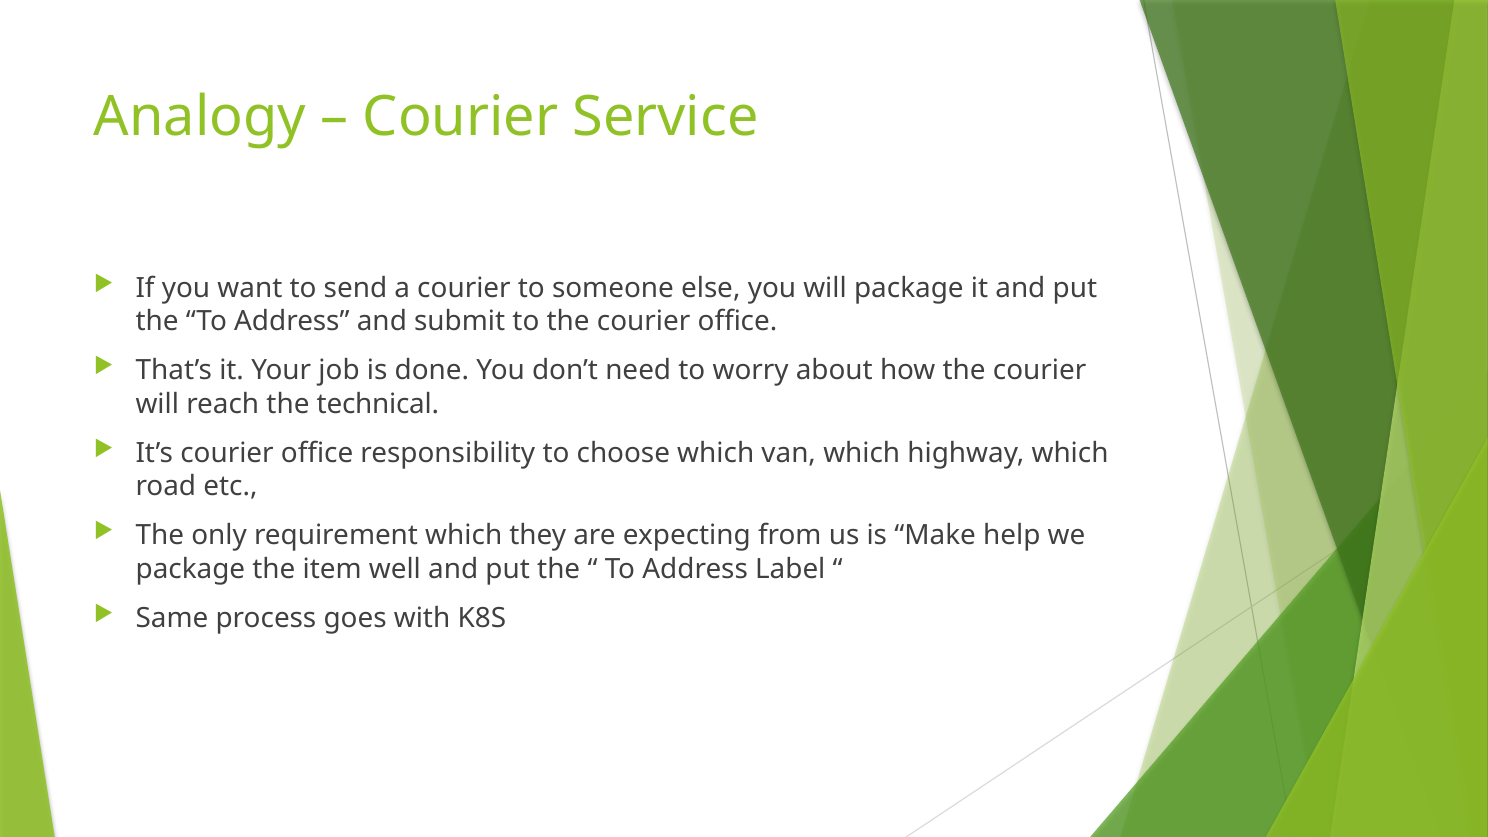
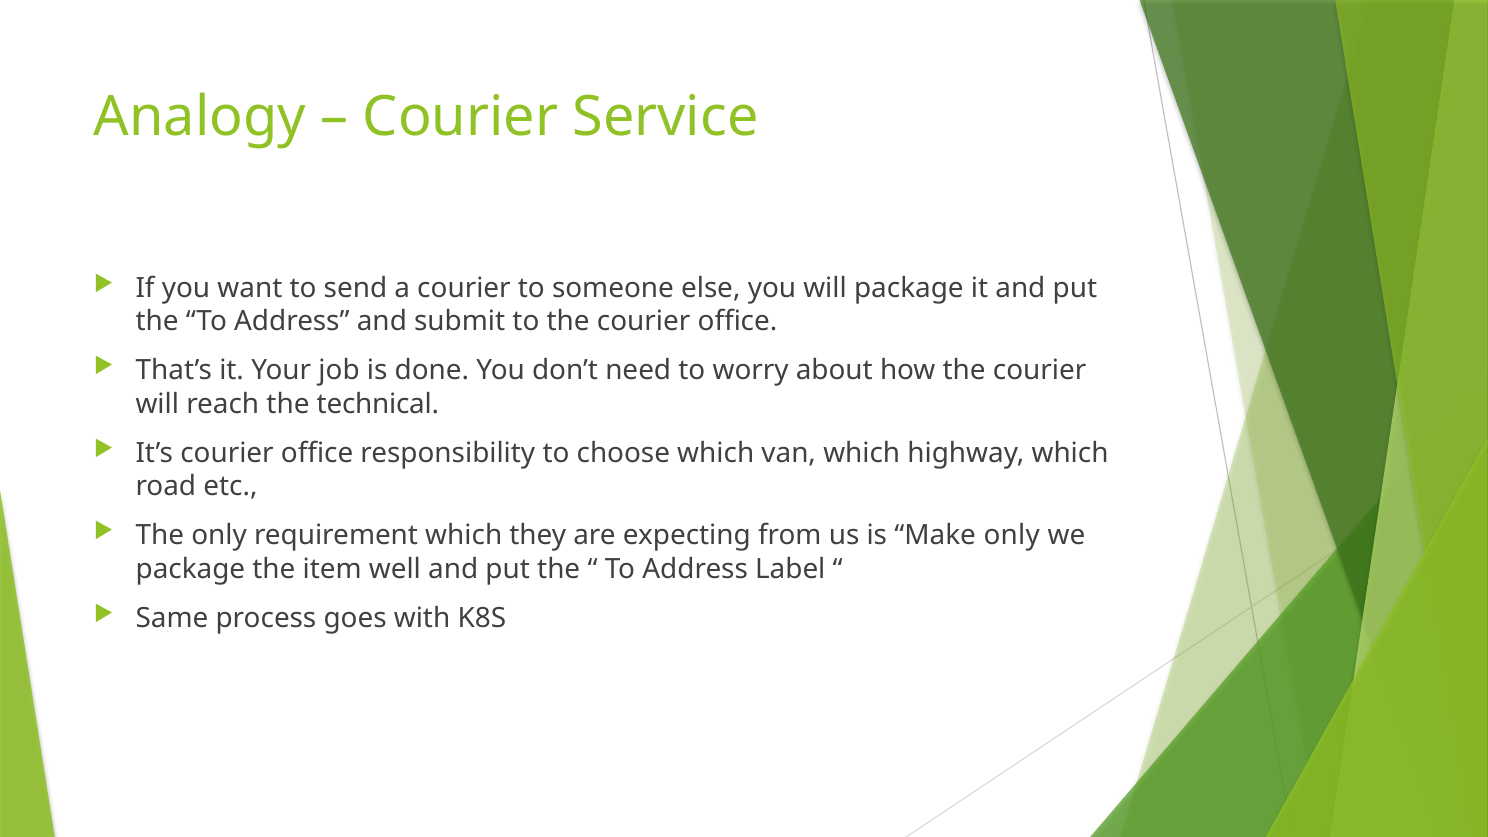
Make help: help -> only
